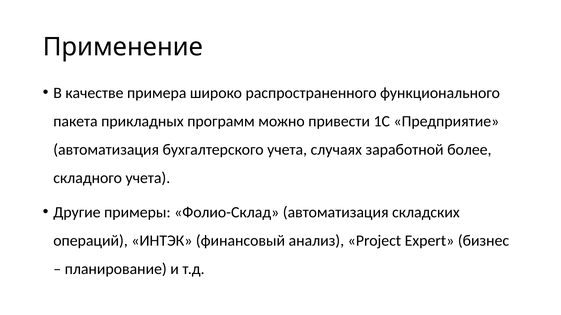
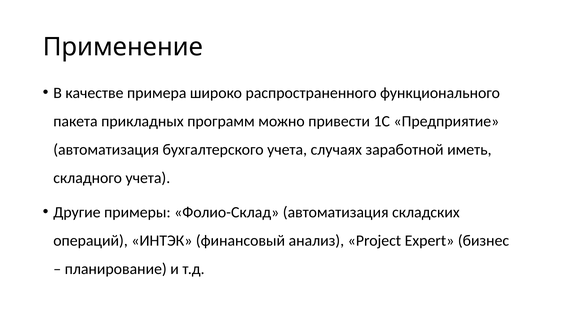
более: более -> иметь
